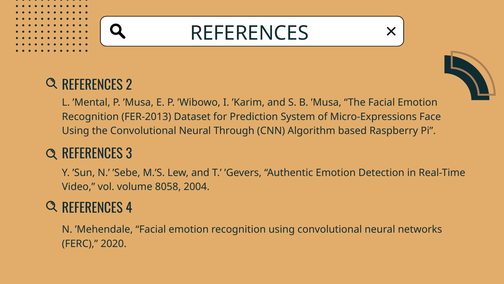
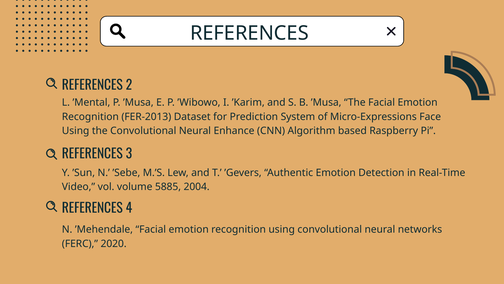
Through: Through -> Enhance
8058: 8058 -> 5885
